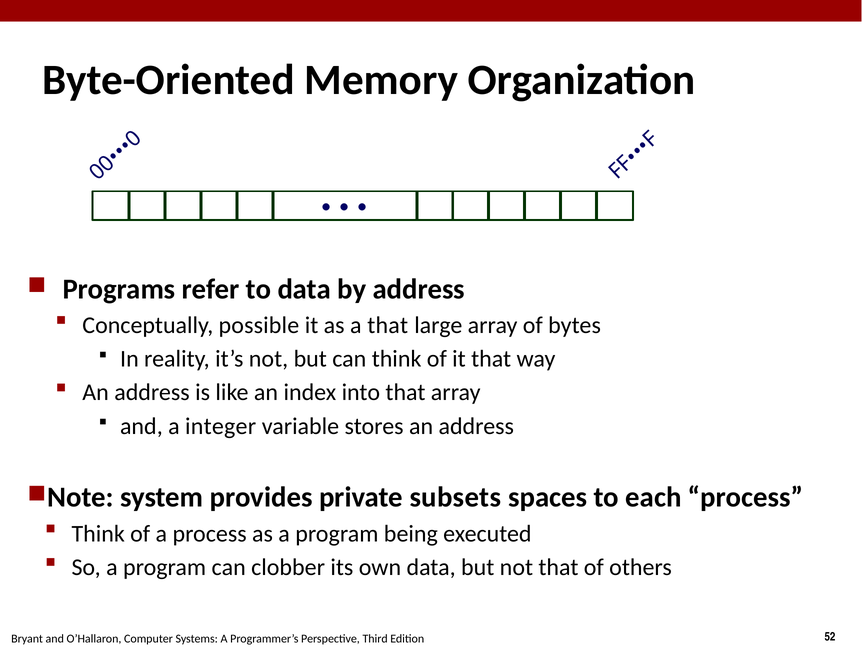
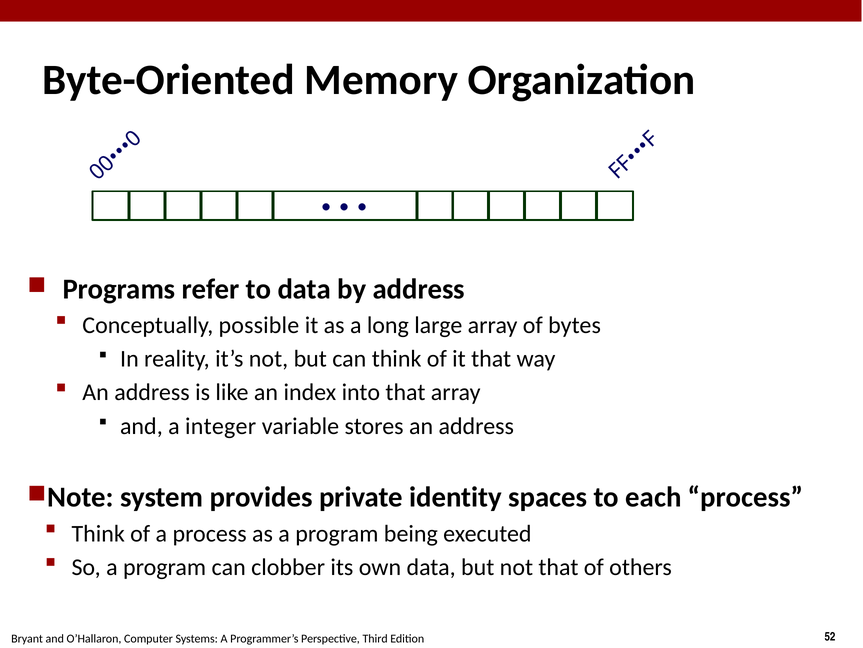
a that: that -> long
subsets: subsets -> identity
